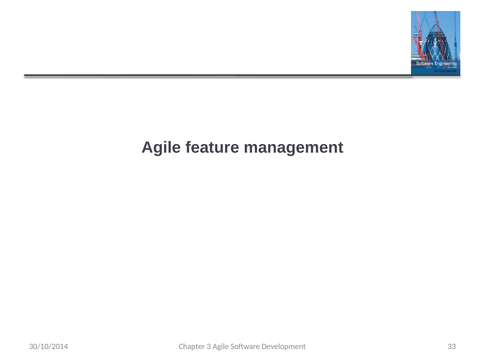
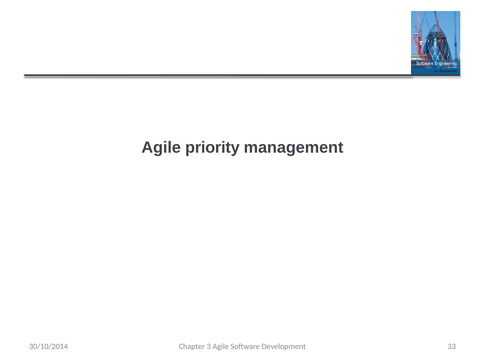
feature: feature -> priority
